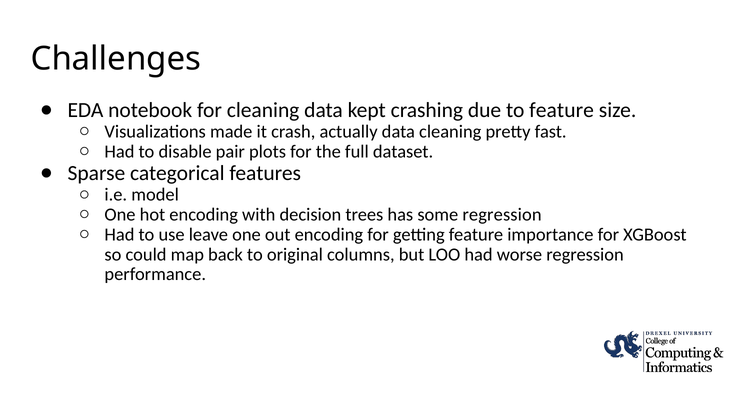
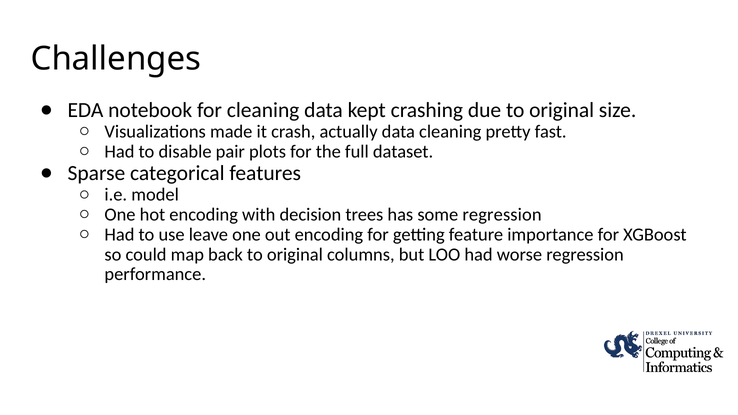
due to feature: feature -> original
